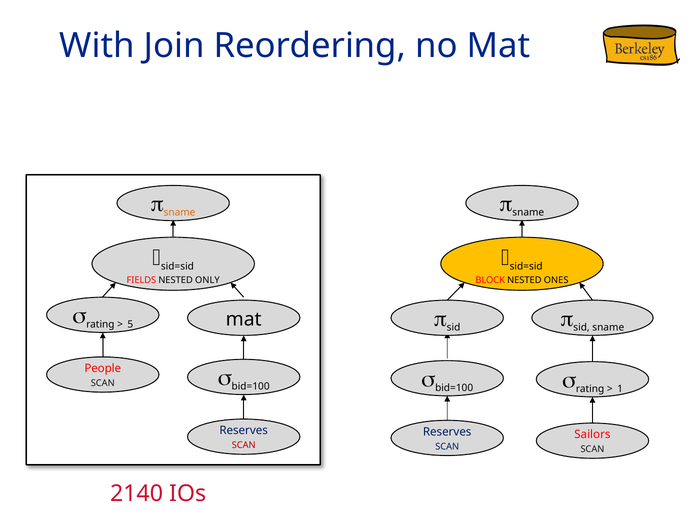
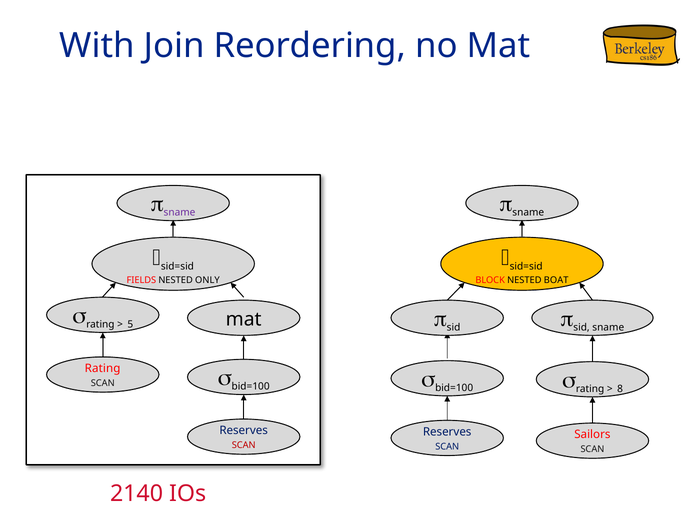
sname at (179, 213) colour: orange -> purple
ONES: ONES -> BOAT
People at (103, 368): People -> Rating
1: 1 -> 8
